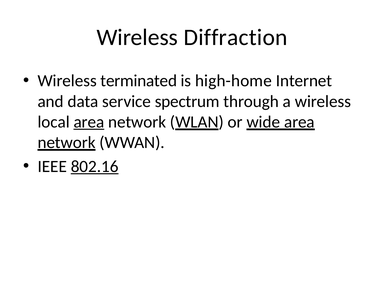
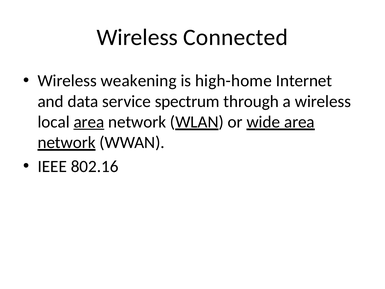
Diffraction: Diffraction -> Connected
terminated: terminated -> weakening
802.16 underline: present -> none
